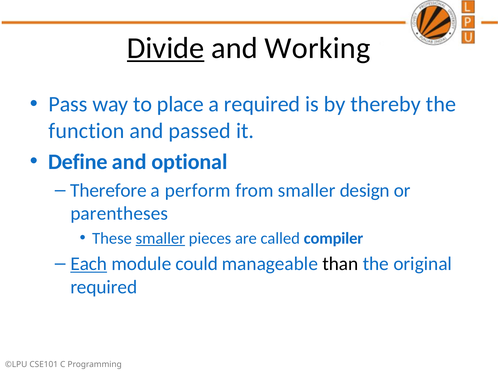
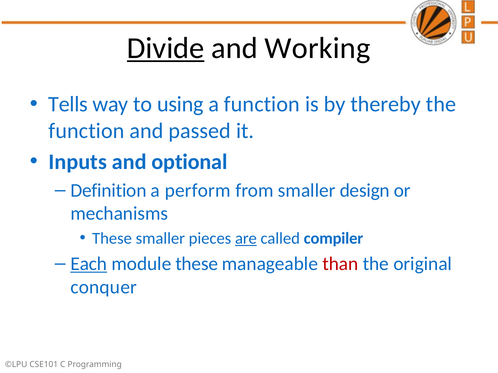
Pass: Pass -> Tells
place: place -> using
a required: required -> function
Define: Define -> Inputs
Therefore: Therefore -> Definition
parentheses: parentheses -> mechanisms
smaller at (160, 239) underline: present -> none
are underline: none -> present
module could: could -> these
than colour: black -> red
required at (104, 288): required -> conquer
